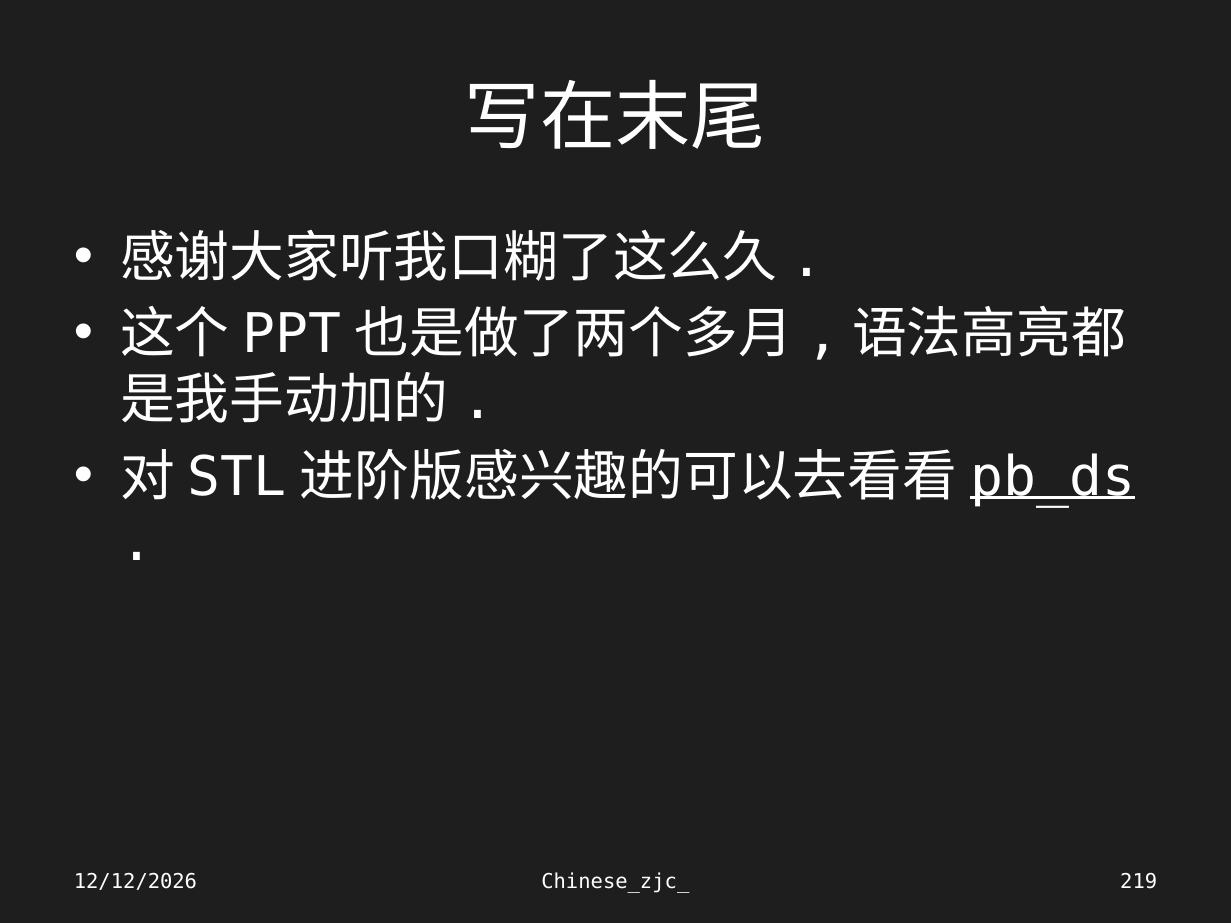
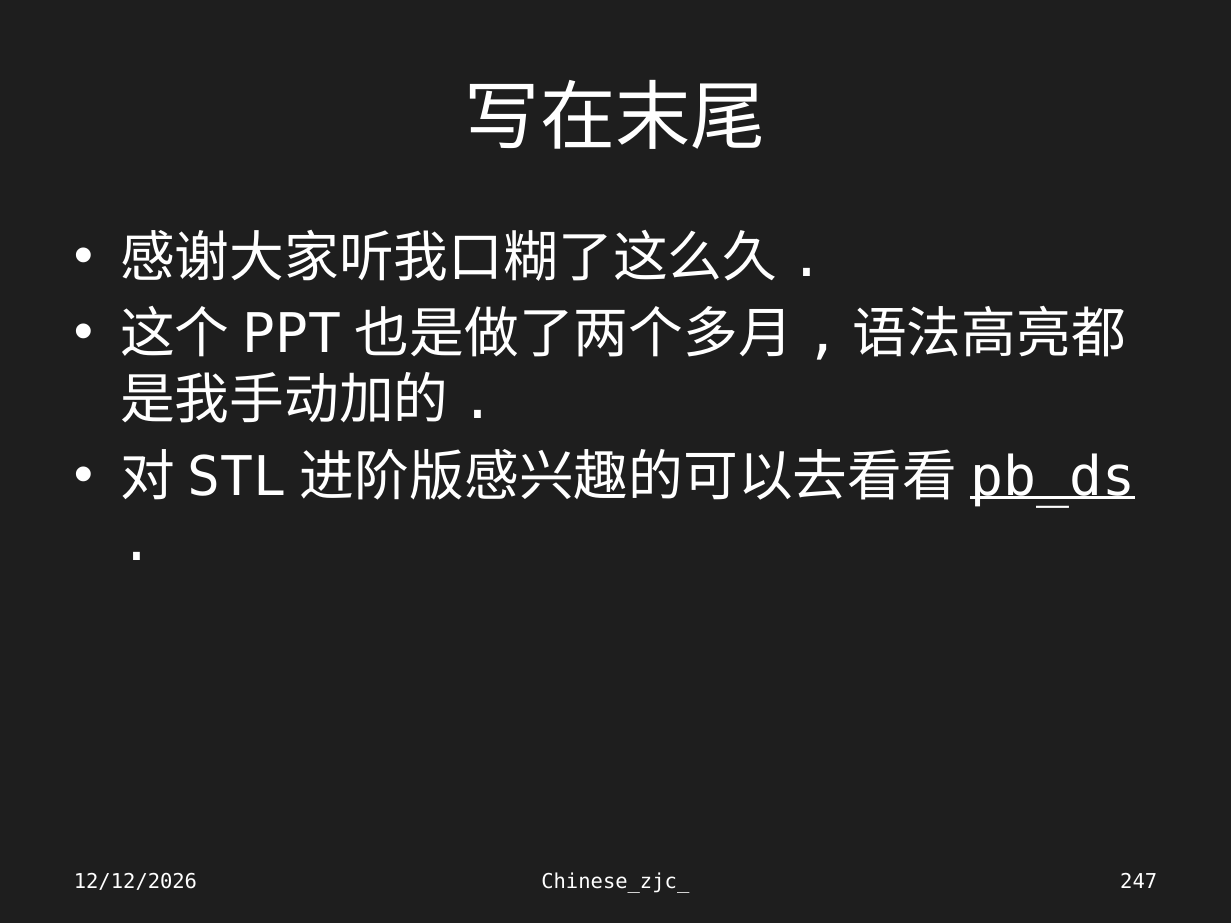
219: 219 -> 247
